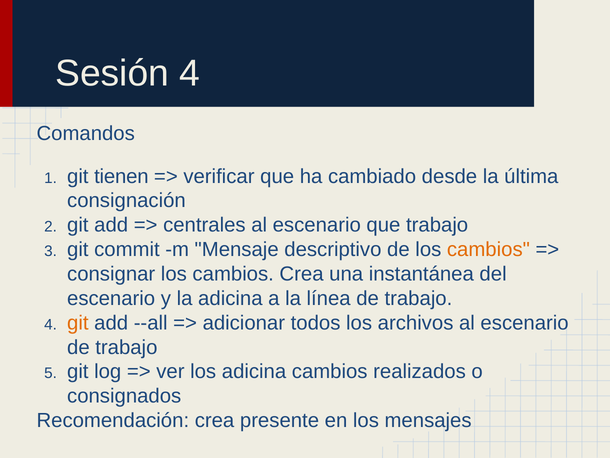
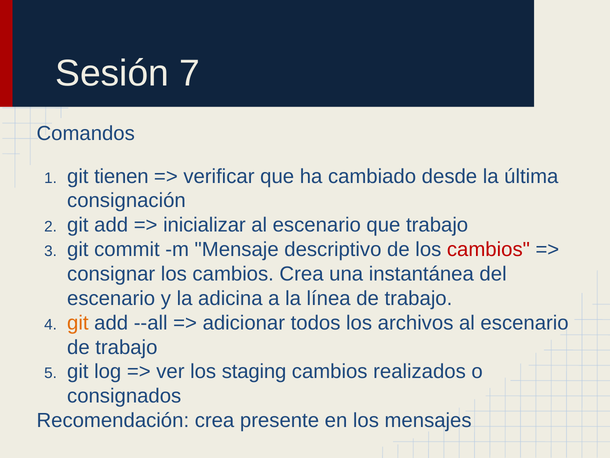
Sesión 4: 4 -> 7
centrales: centrales -> inicializar
cambios at (488, 249) colour: orange -> red
los adicina: adicina -> staging
